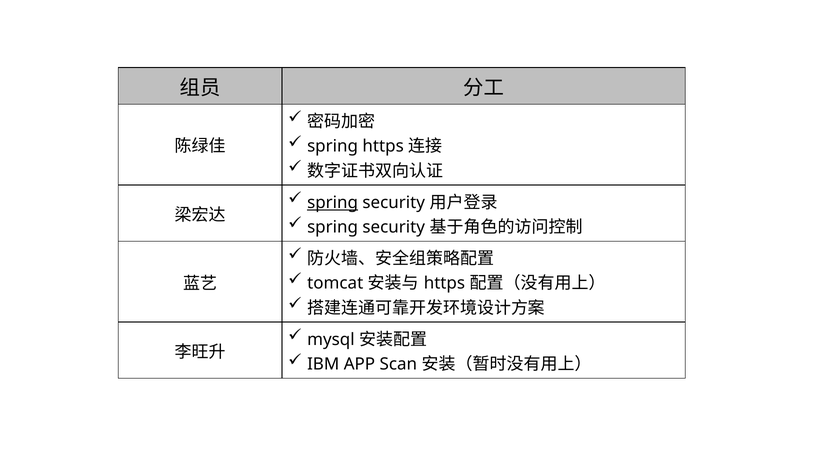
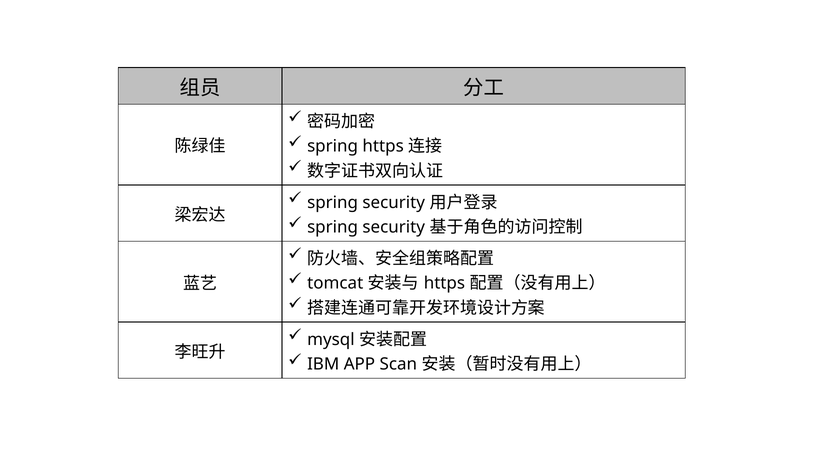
spring at (333, 202) underline: present -> none
